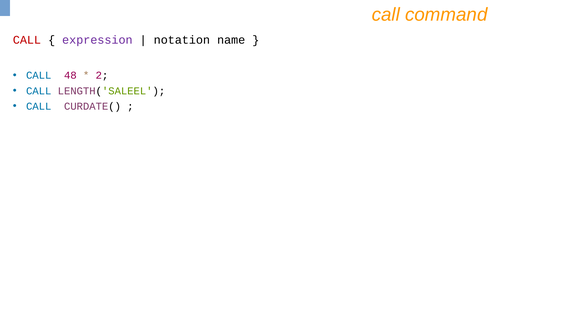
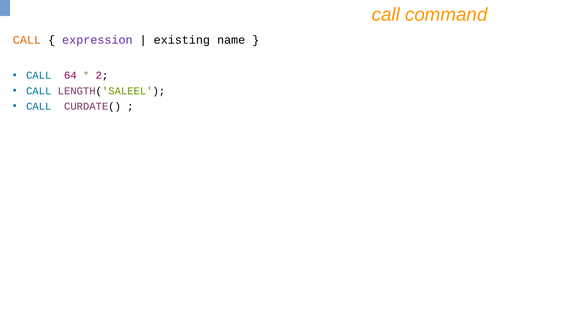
CALL at (27, 40) colour: red -> orange
notation: notation -> existing
48: 48 -> 64
